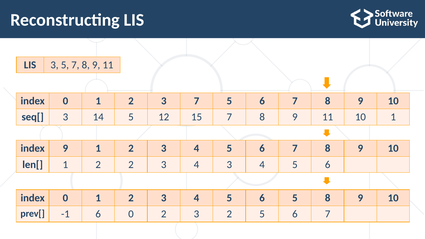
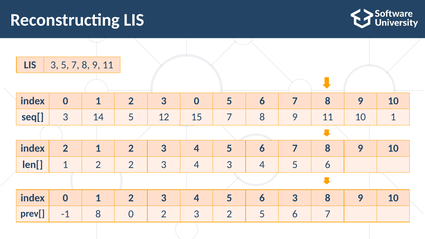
3 7: 7 -> 0
index 9: 9 -> 2
6 5: 5 -> 3
-1 6: 6 -> 8
